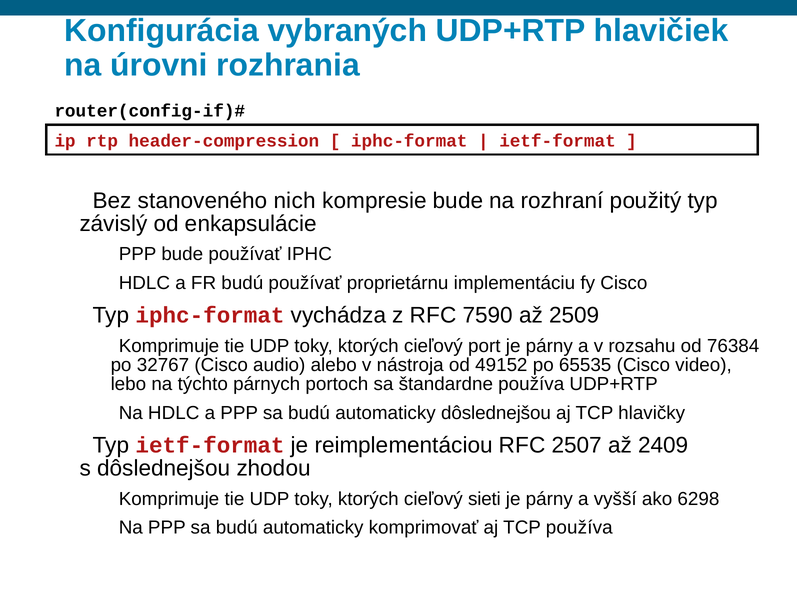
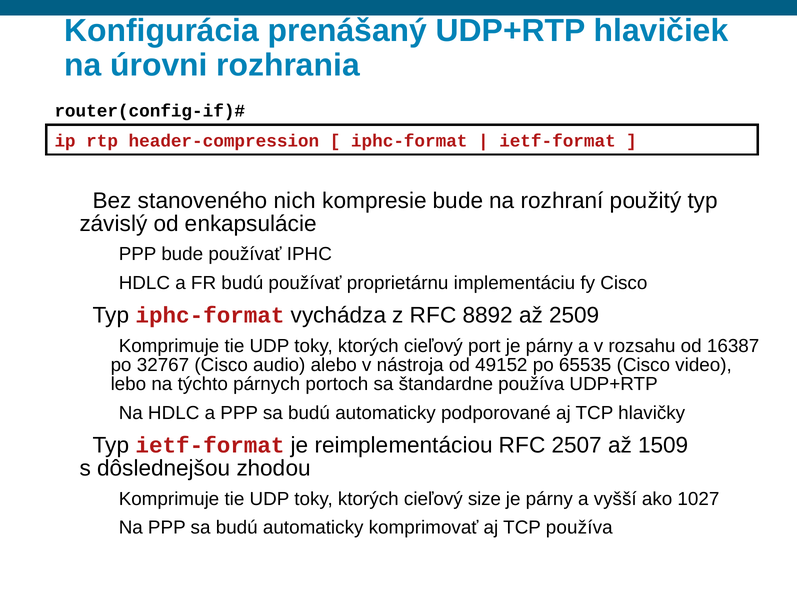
vybraných: vybraných -> prenášaný
7590: 7590 -> 8892
76384: 76384 -> 16387
automaticky dôslednejšou: dôslednejšou -> podporované
2409: 2409 -> 1509
sieti: sieti -> size
6298: 6298 -> 1027
